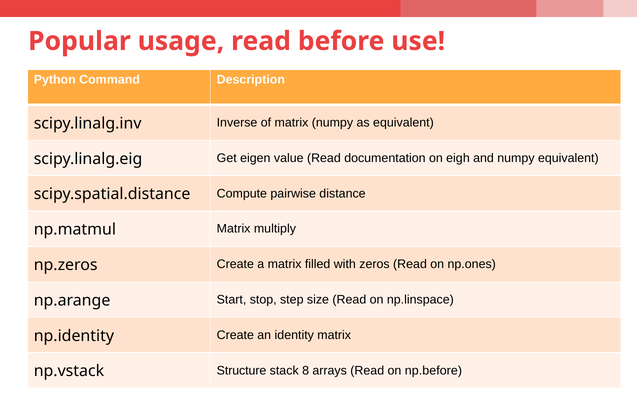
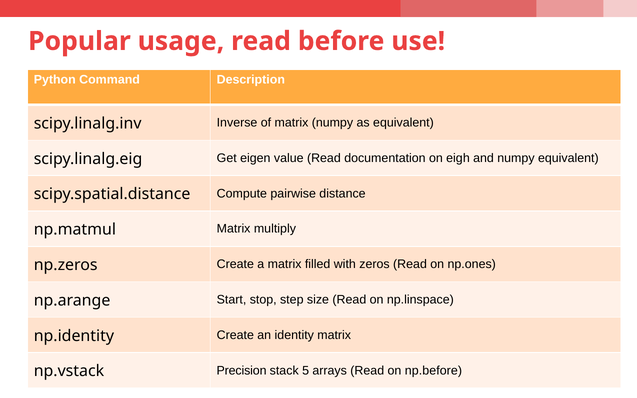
Structure: Structure -> Precision
8: 8 -> 5
